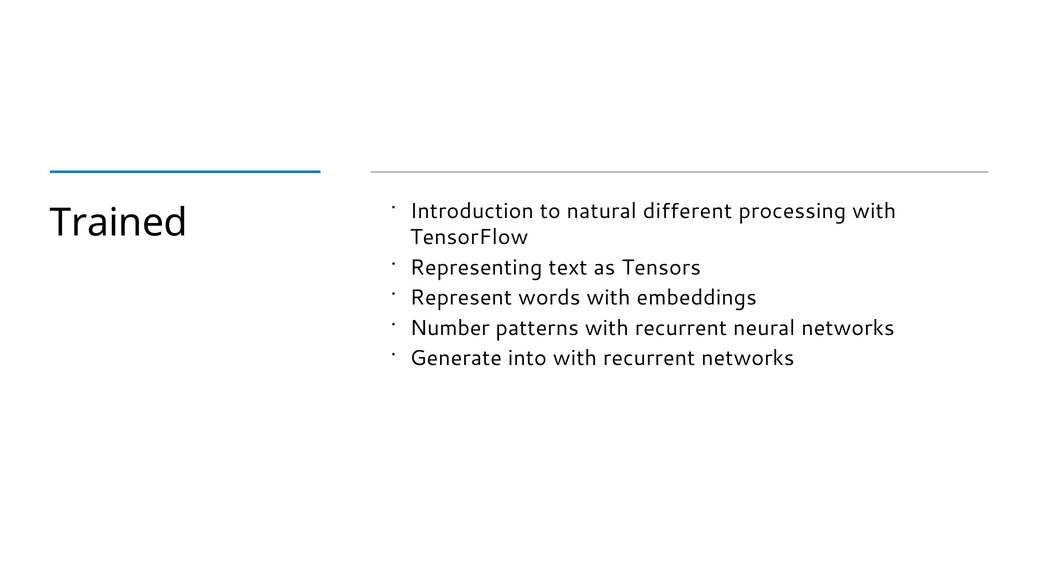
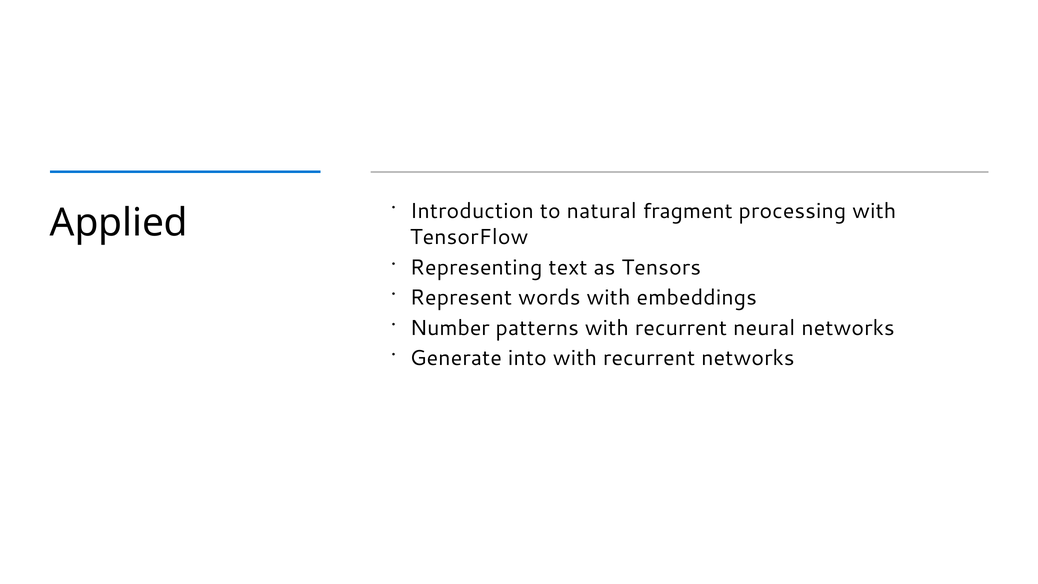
different: different -> fragment
Trained: Trained -> Applied
